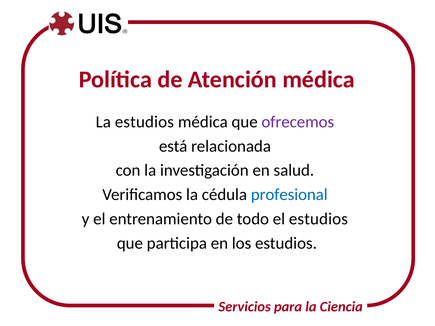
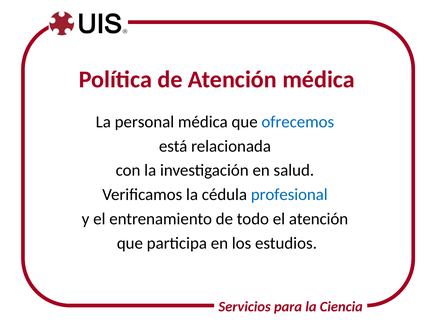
La estudios: estudios -> personal
ofrecemos colour: purple -> blue
el estudios: estudios -> atención
